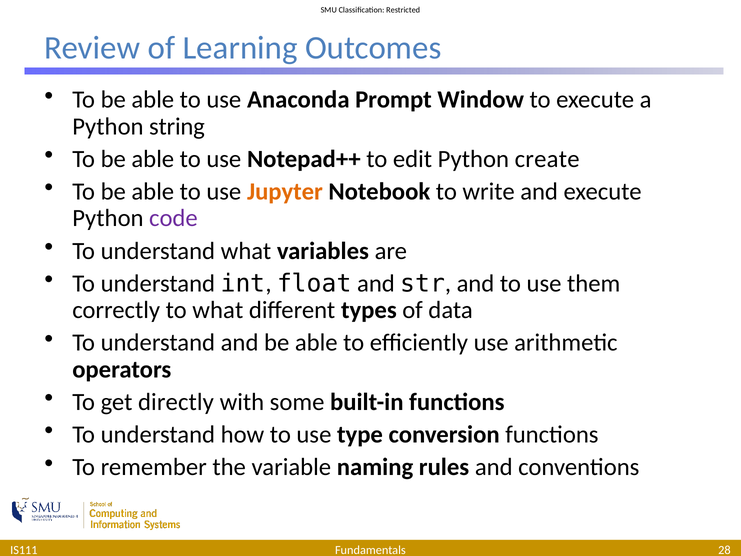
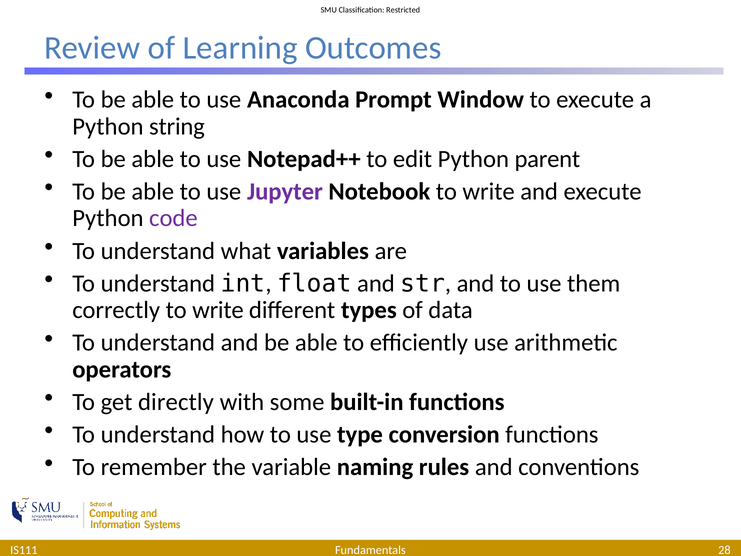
create: create -> parent
Jupyter colour: orange -> purple
correctly to what: what -> write
